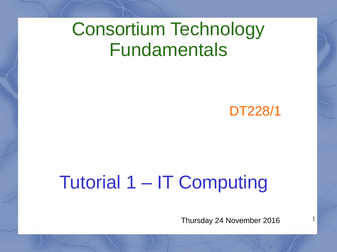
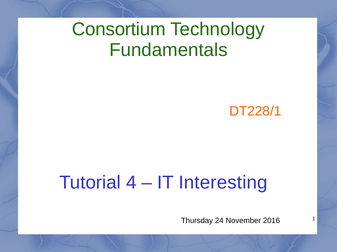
Tutorial 1: 1 -> 4
Computing: Computing -> Interesting
